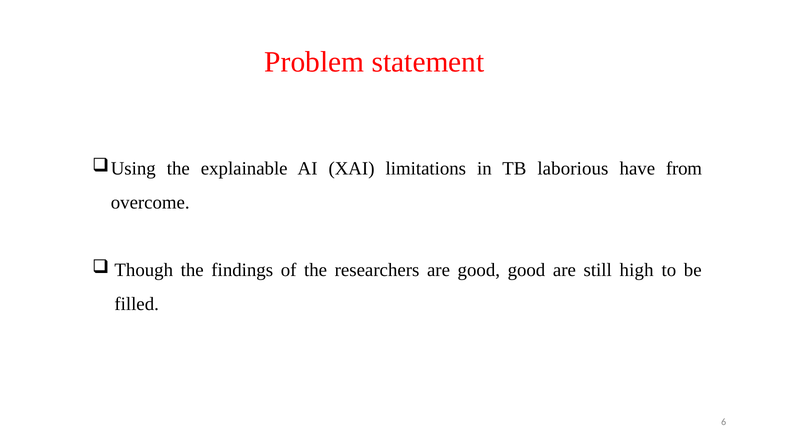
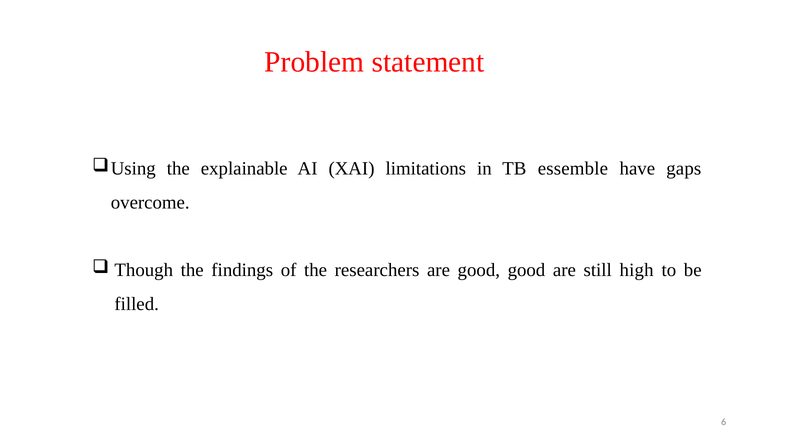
laborious: laborious -> essemble
from: from -> gaps
